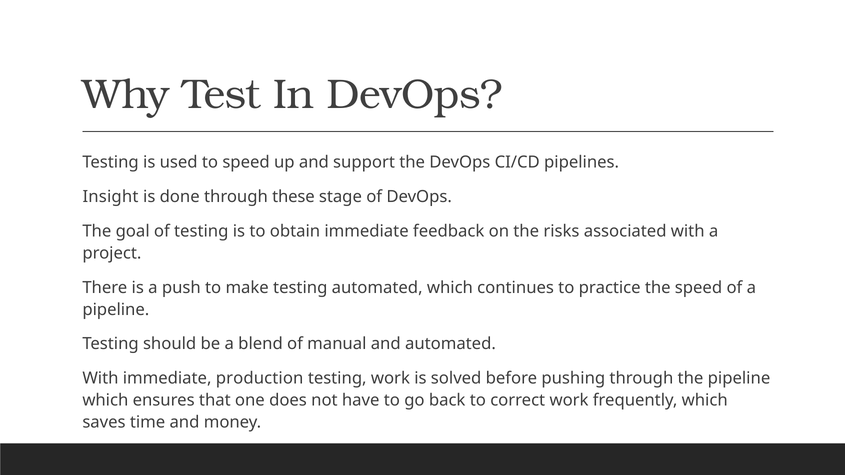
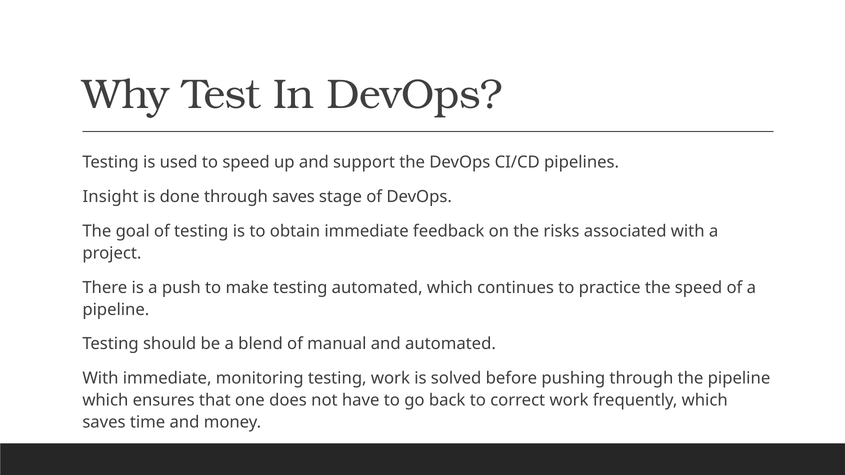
through these: these -> saves
production: production -> monitoring
